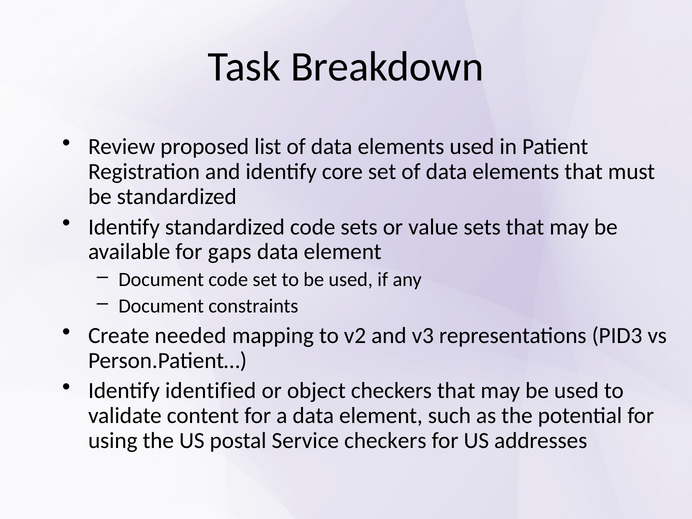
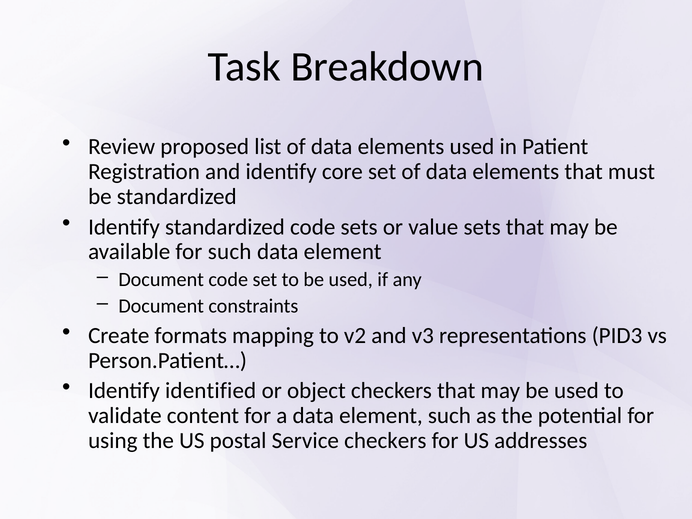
for gaps: gaps -> such
needed: needed -> formats
